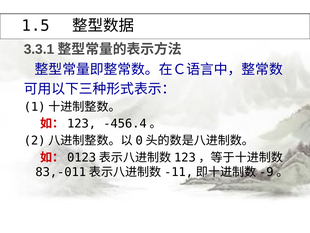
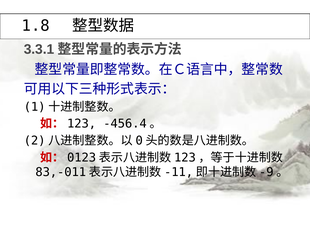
1.5: 1.5 -> 1.8
